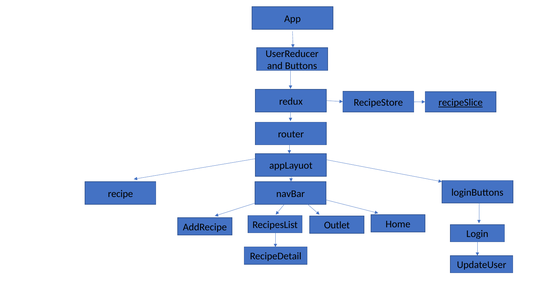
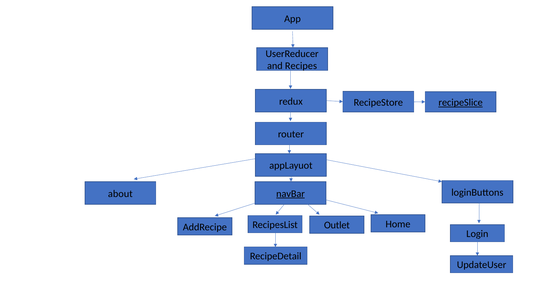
Buttons: Buttons -> Recipes
recipe: recipe -> about
navBar underline: none -> present
